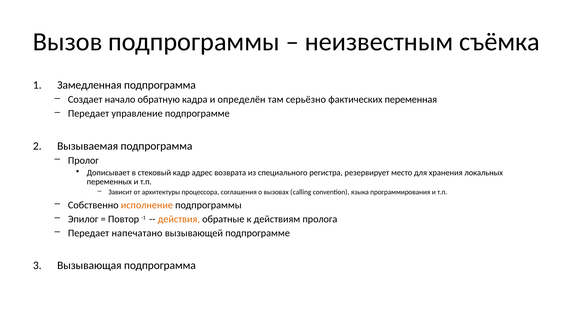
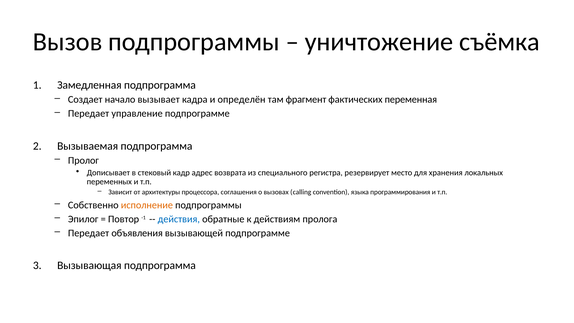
неизвестным: неизвестным -> уничтожение
обратную: обратную -> вызывает
серьёзно: серьёзно -> фрагмент
действия colour: orange -> blue
напечатано: напечатано -> объявления
